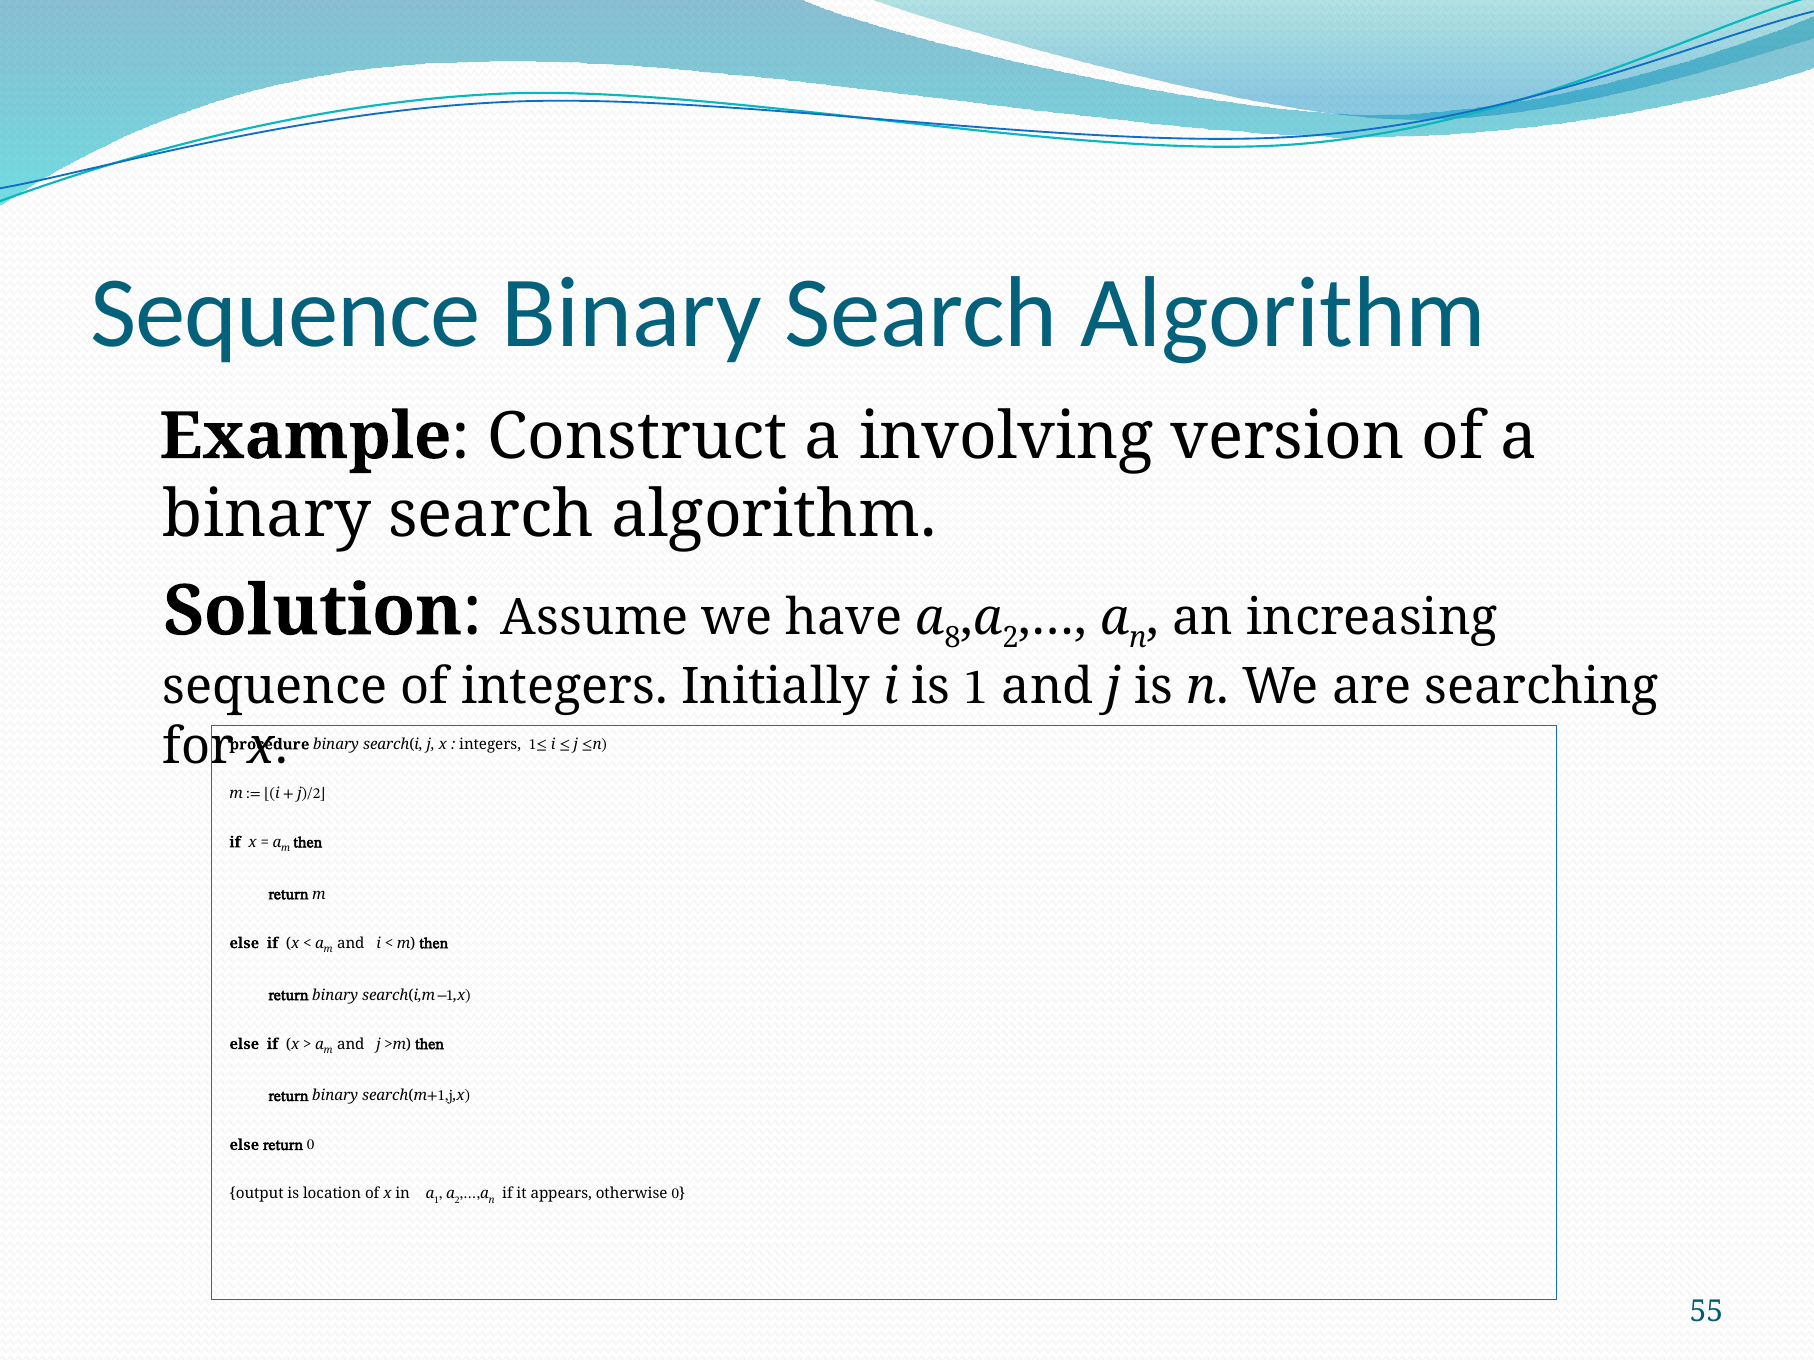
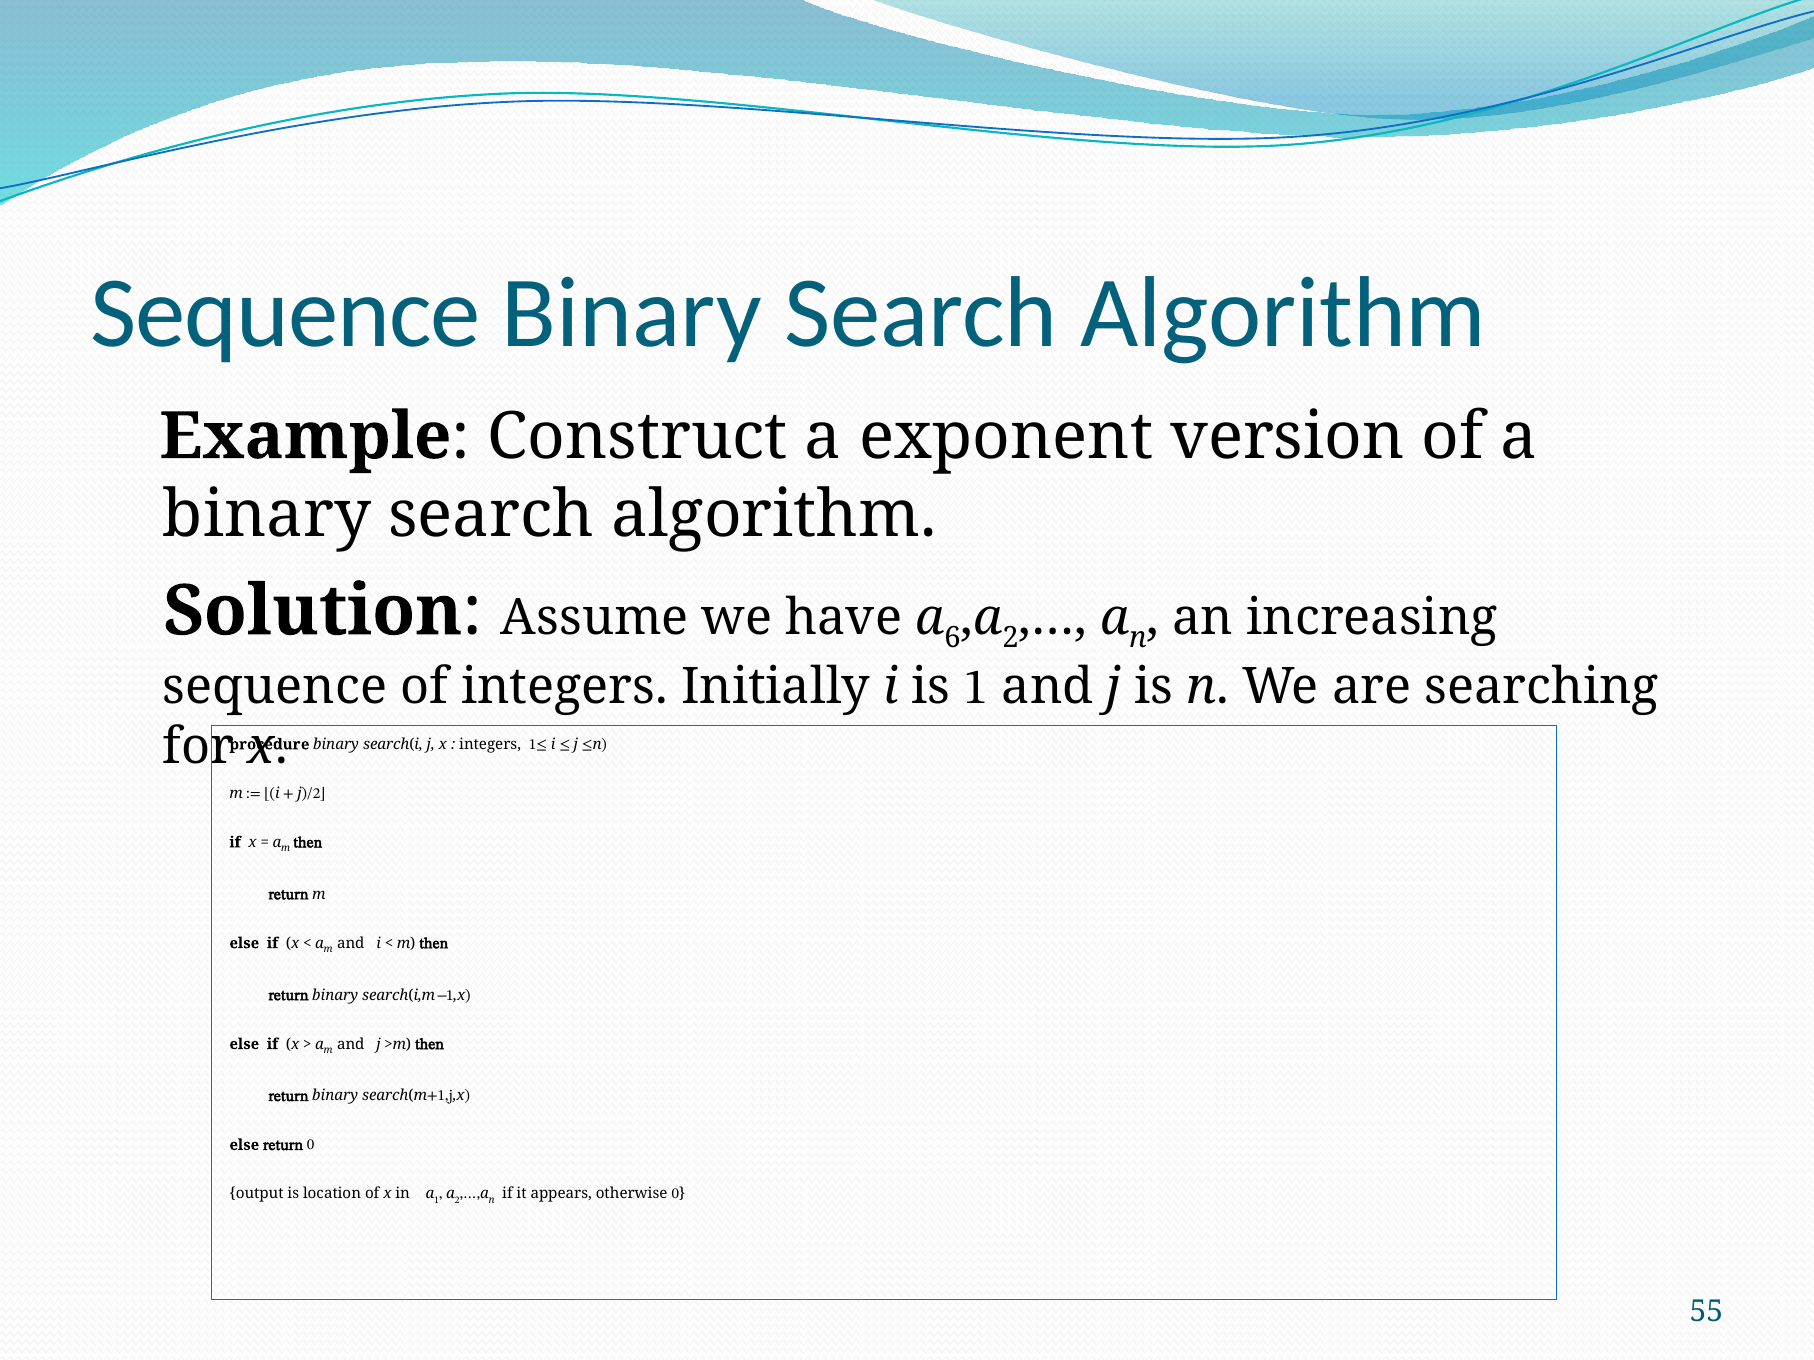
involving: involving -> exponent
8: 8 -> 6
